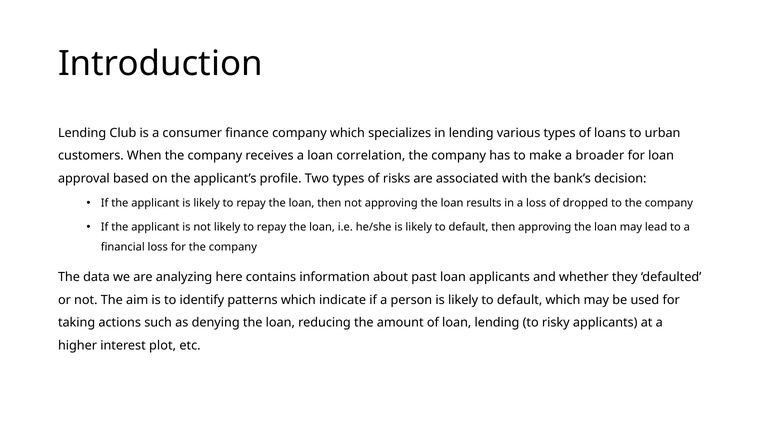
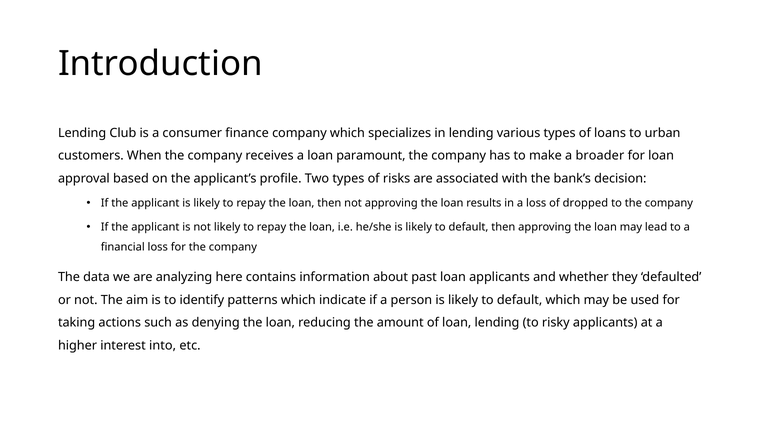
correlation: correlation -> paramount
plot: plot -> into
